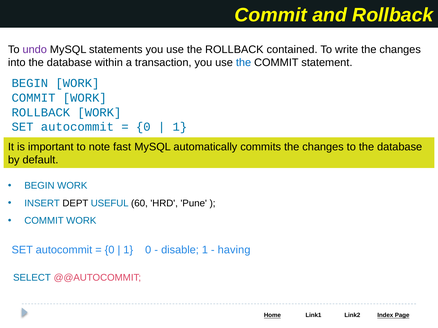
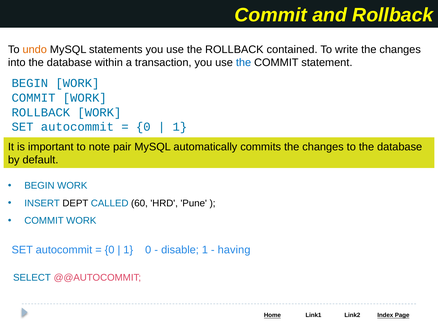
undo colour: purple -> orange
fast: fast -> pair
USEFUL: USEFUL -> CALLED
